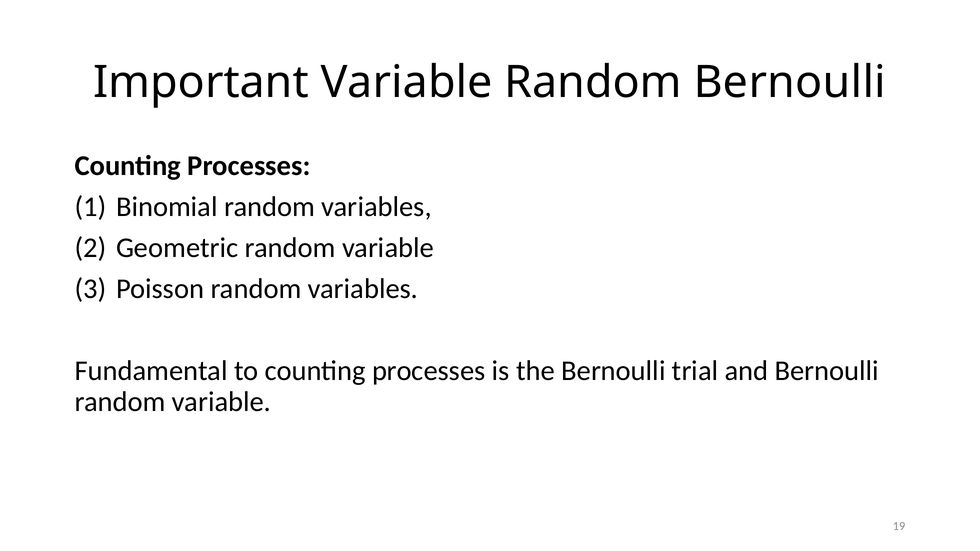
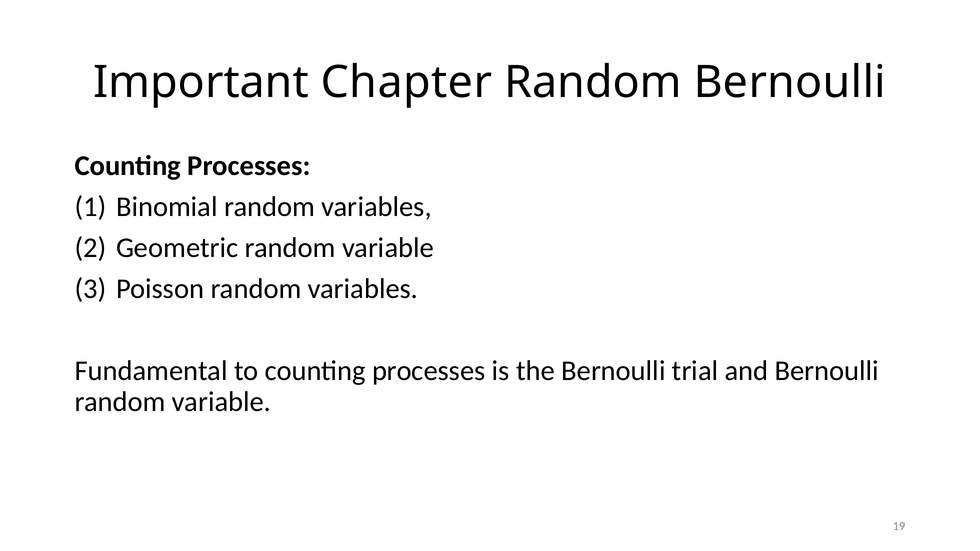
Important Variable: Variable -> Chapter
